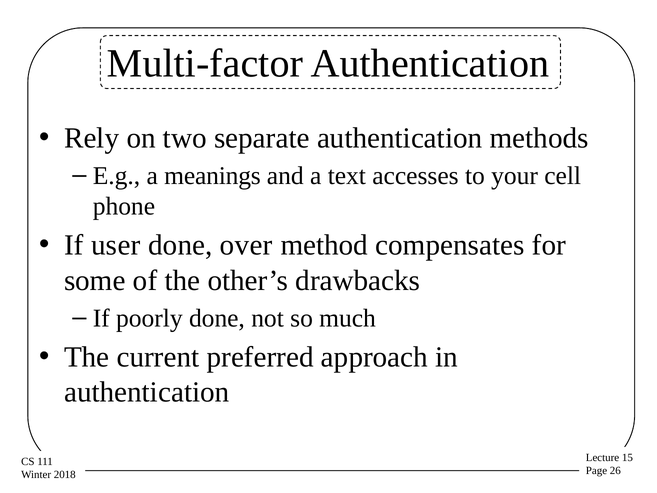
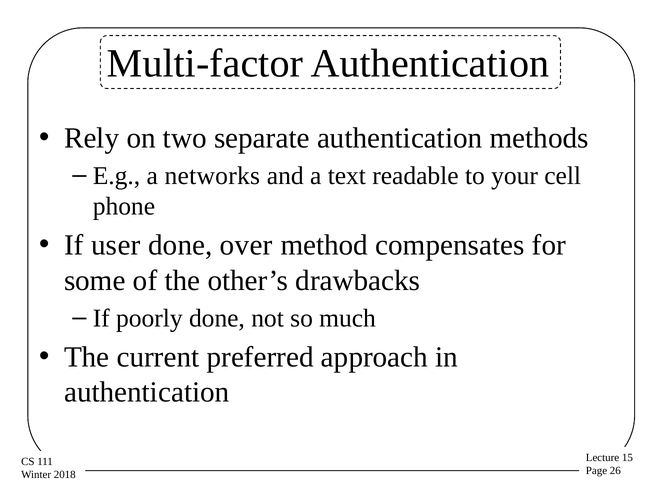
meanings: meanings -> networks
accesses: accesses -> readable
